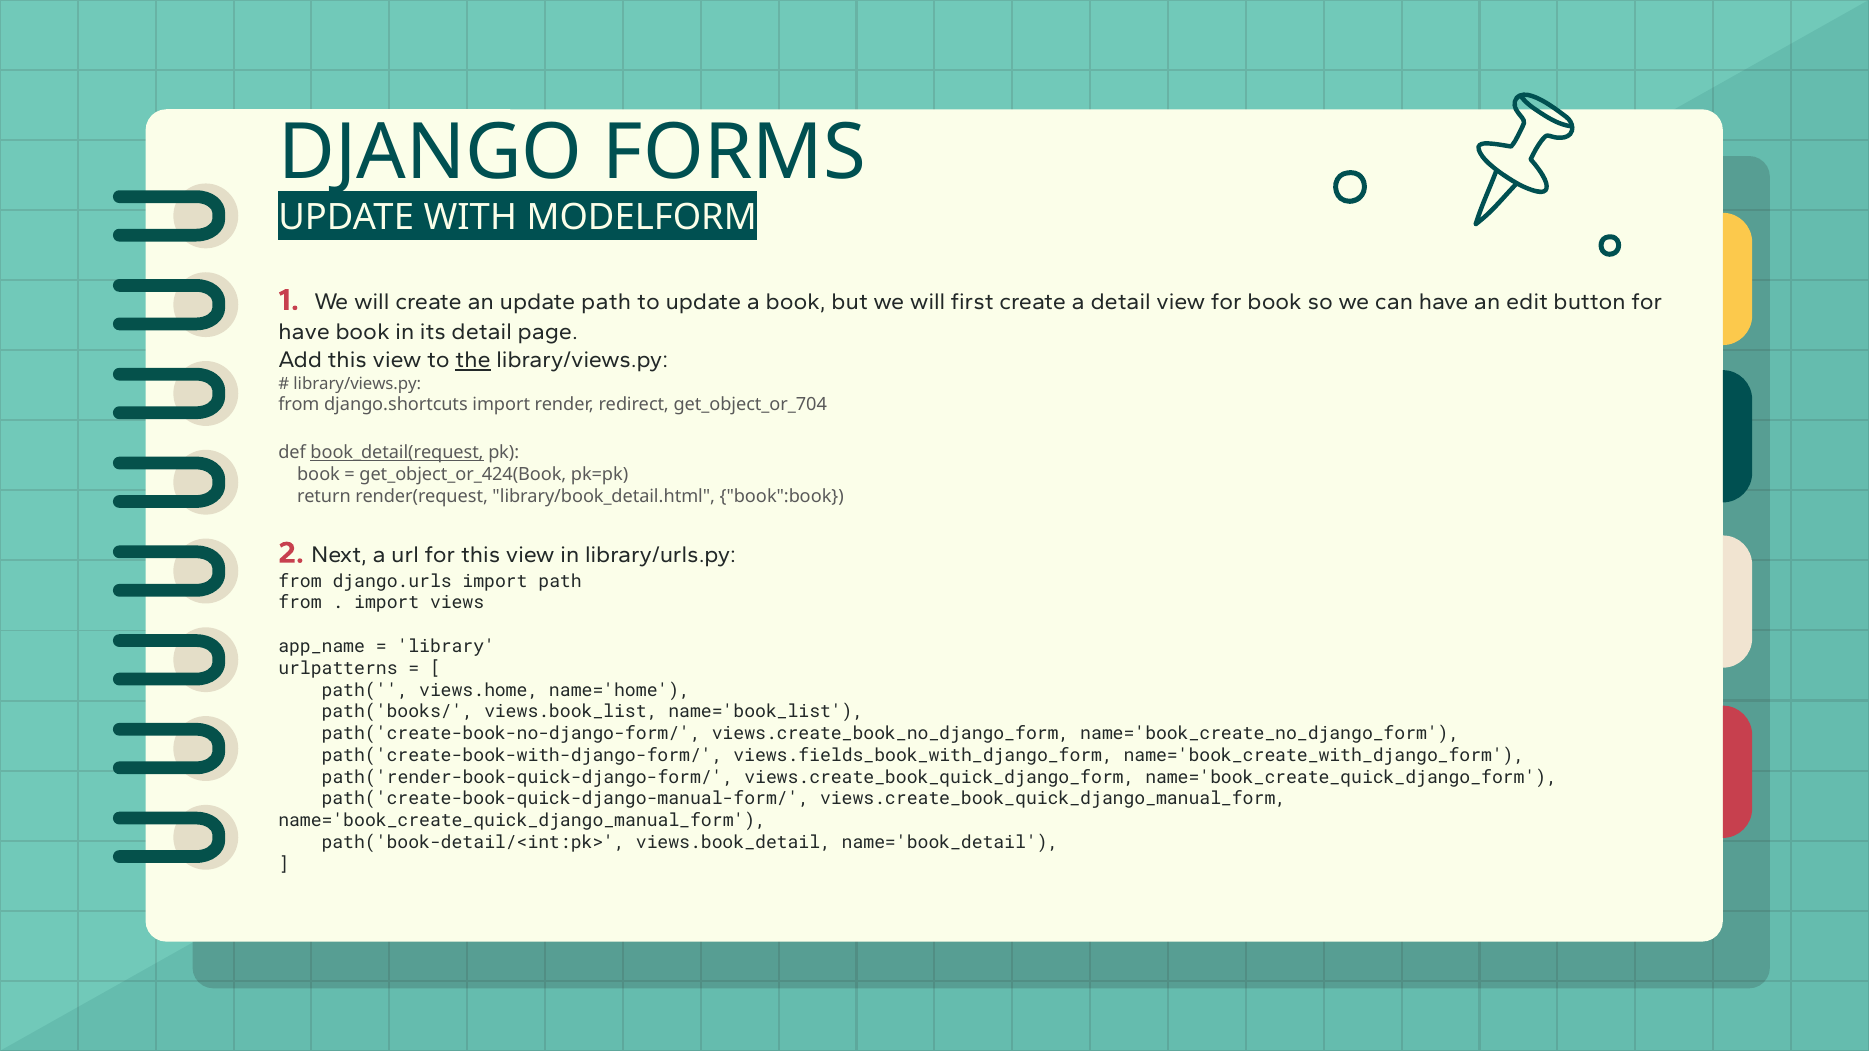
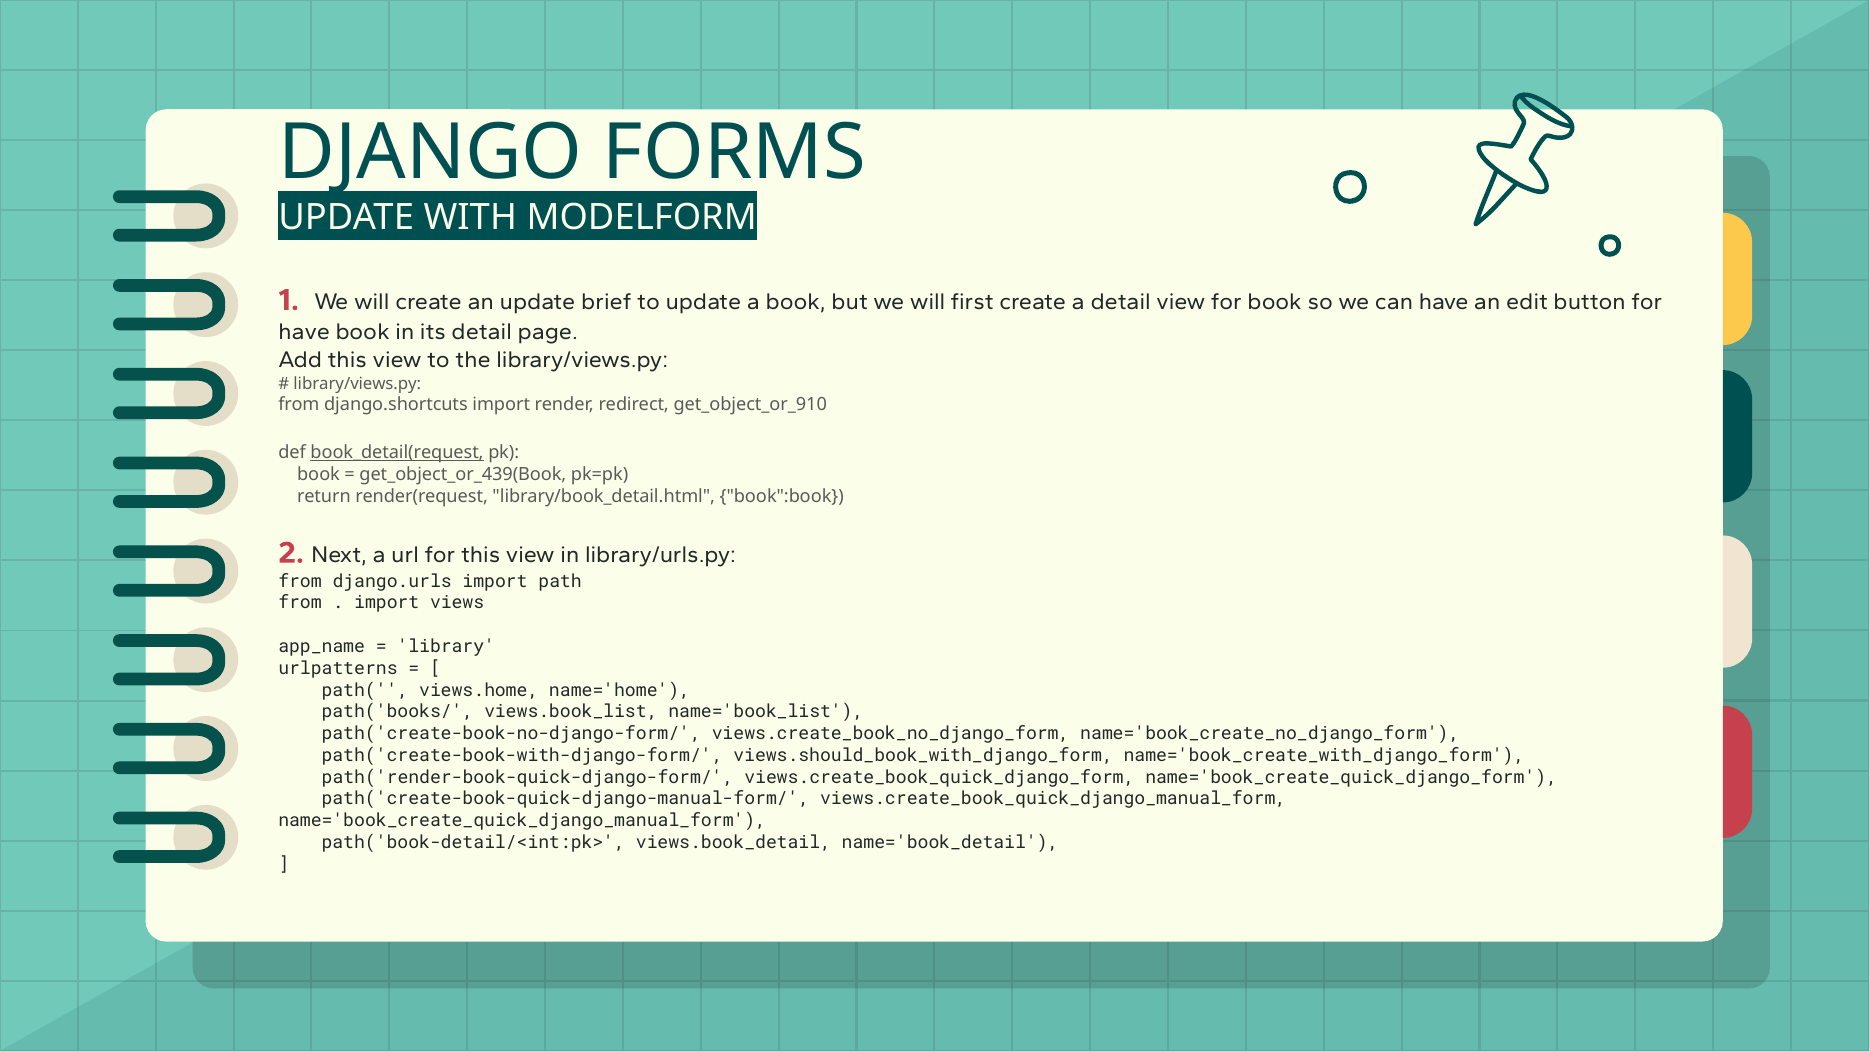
update path: path -> brief
the underline: present -> none
get_object_or_704: get_object_or_704 -> get_object_or_910
get_object_or_424(Book: get_object_or_424(Book -> get_object_or_439(Book
views.fields_book_with_django_form: views.fields_book_with_django_form -> views.should_book_with_django_form
